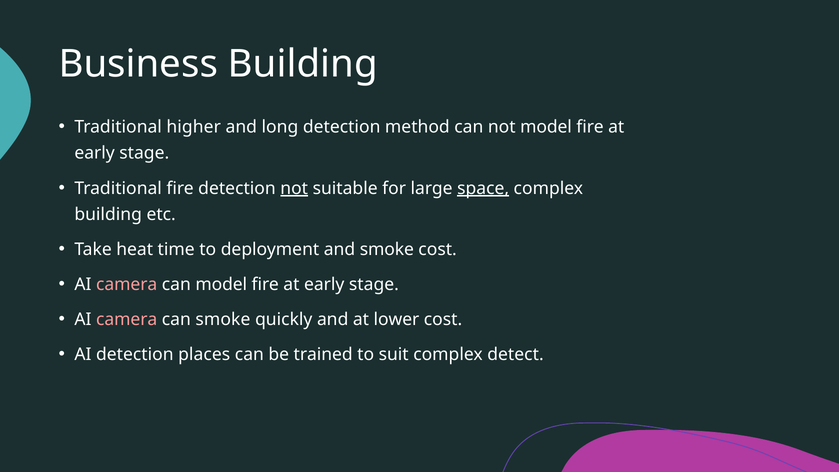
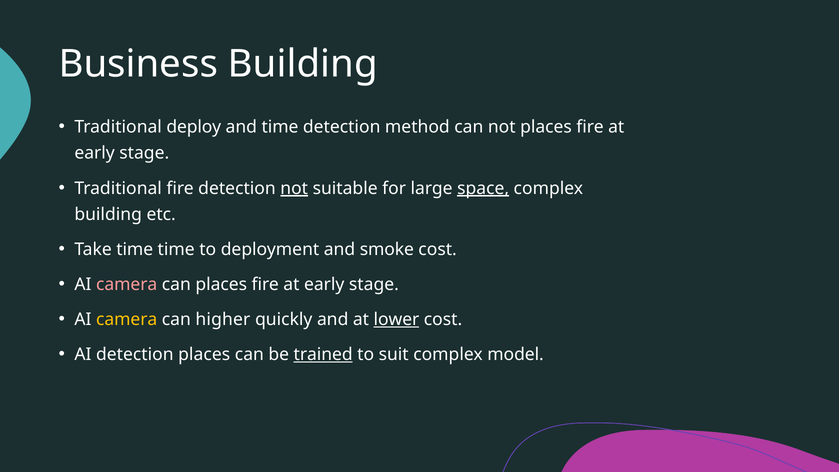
higher: higher -> deploy
and long: long -> time
not model: model -> places
Take heat: heat -> time
can model: model -> places
camera at (127, 319) colour: pink -> yellow
can smoke: smoke -> higher
lower underline: none -> present
trained underline: none -> present
detect: detect -> model
